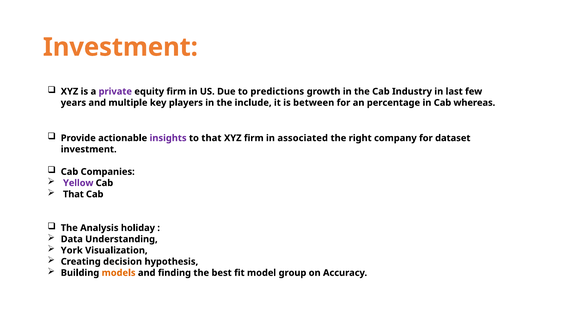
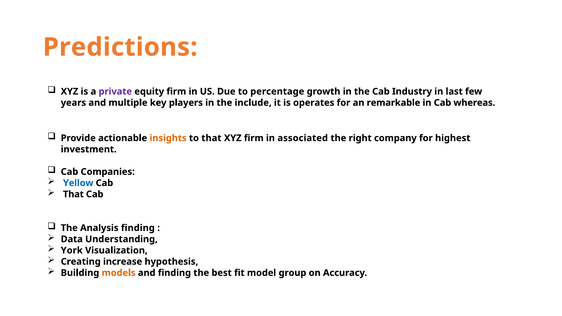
Investment at (120, 47): Investment -> Predictions
predictions: predictions -> percentage
between: between -> operates
percentage: percentage -> remarkable
insights colour: purple -> orange
dataset: dataset -> highest
Yellow colour: purple -> blue
Analysis holiday: holiday -> finding
decision: decision -> increase
